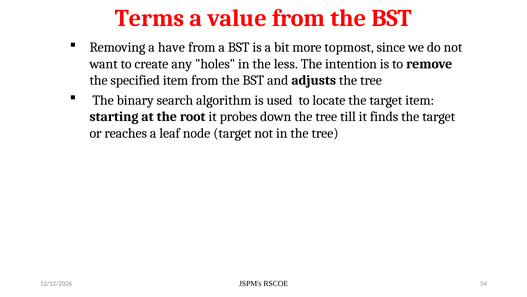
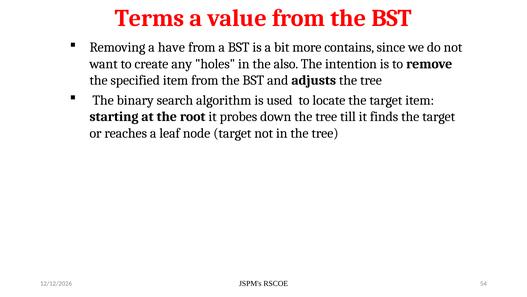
topmost: topmost -> contains
less: less -> also
